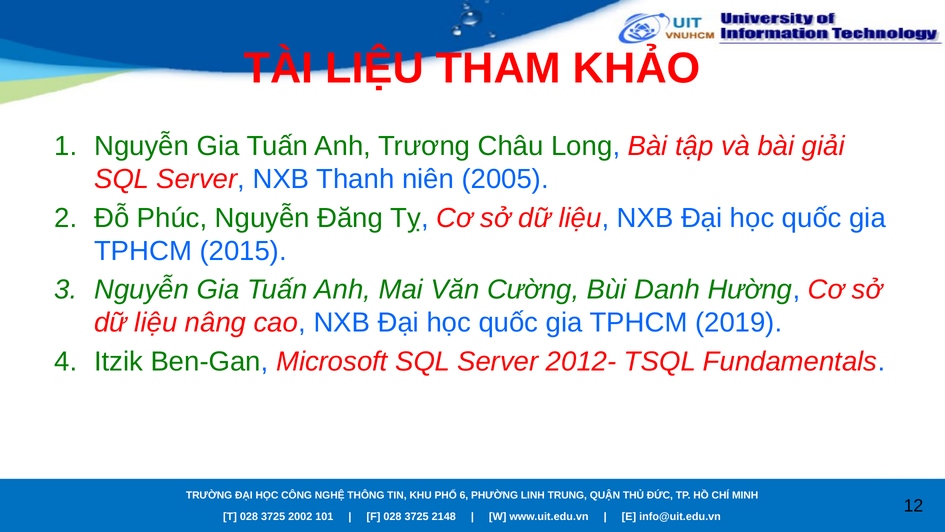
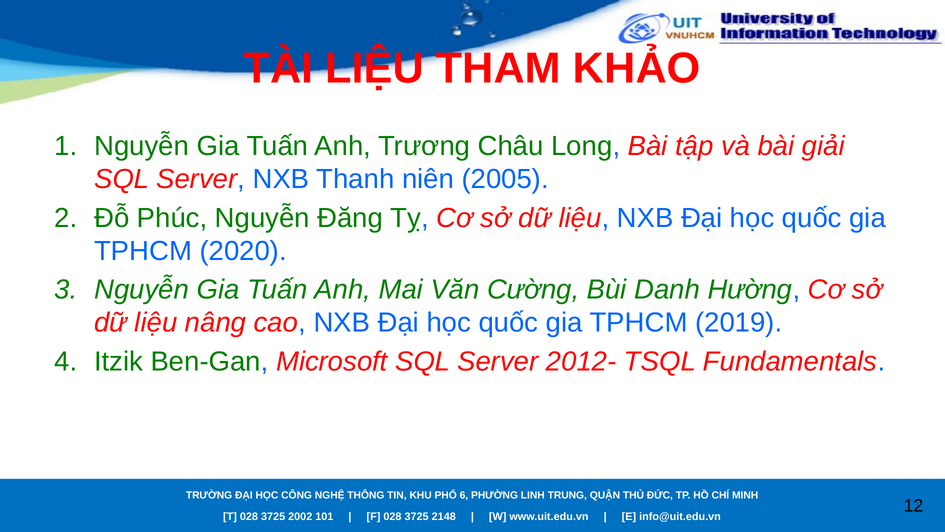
2015: 2015 -> 2020
